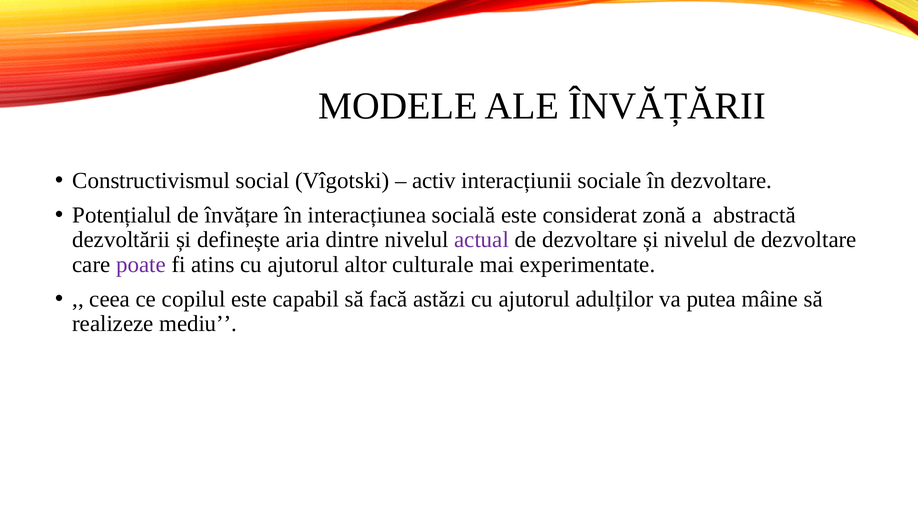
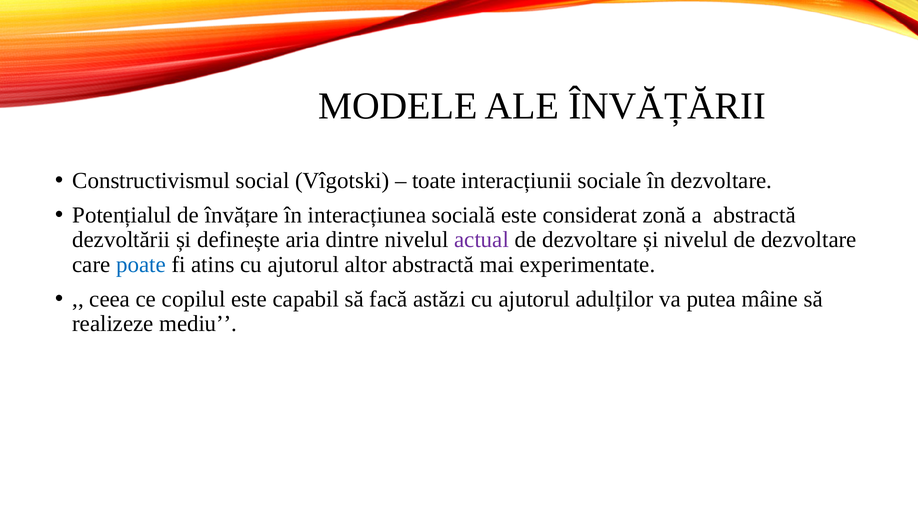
activ: activ -> toate
poate colour: purple -> blue
altor culturale: culturale -> abstractă
